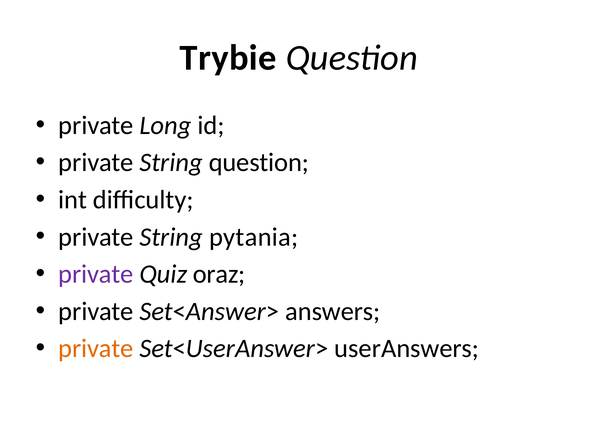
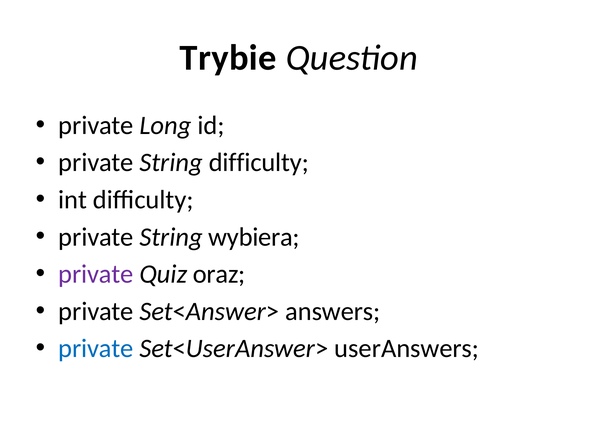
String question: question -> difficulty
pytania: pytania -> wybiera
private at (96, 348) colour: orange -> blue
